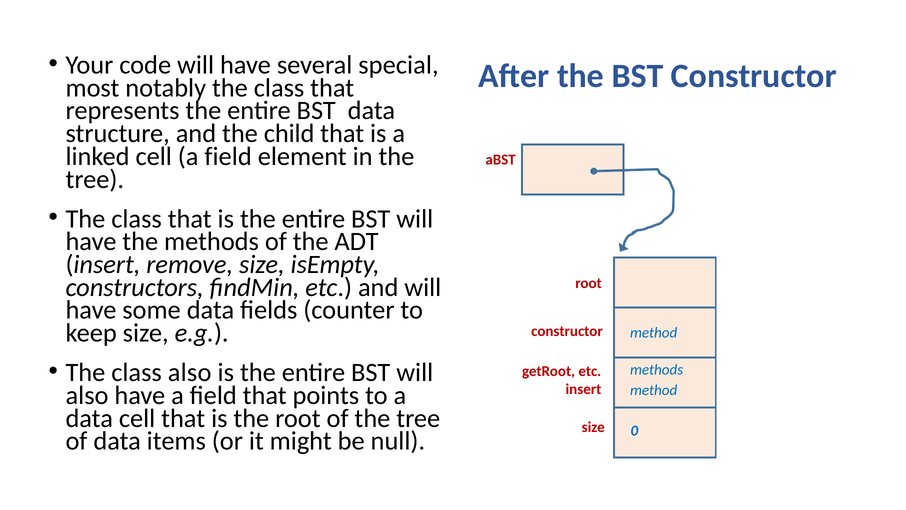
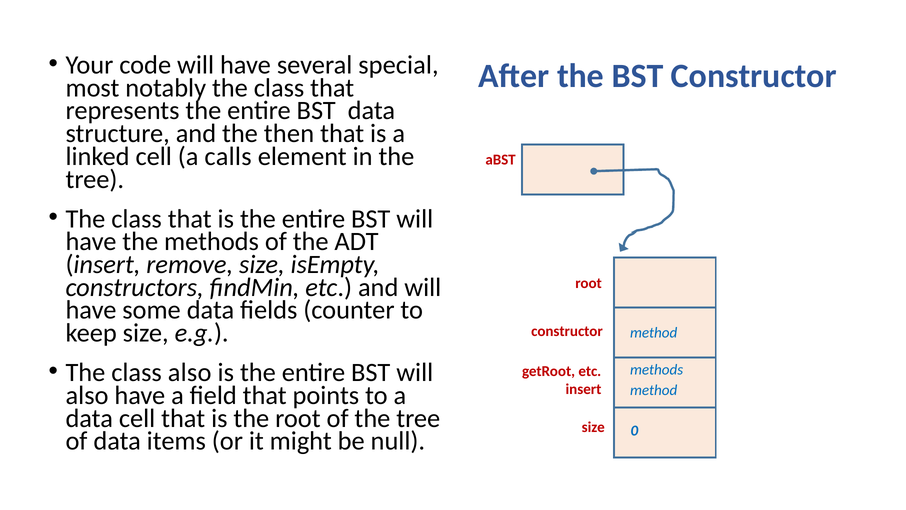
child: child -> then
cell a field: field -> calls
